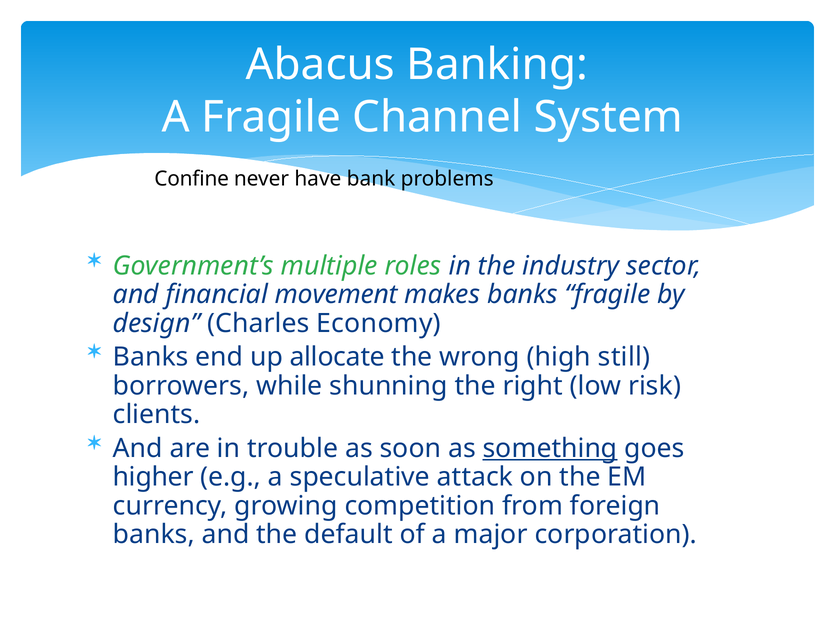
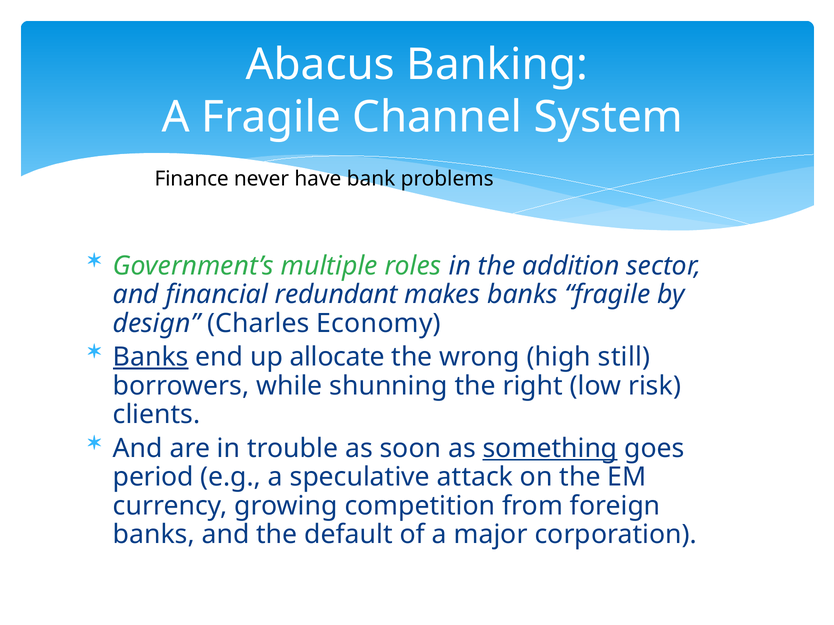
Confine: Confine -> Finance
industry: industry -> addition
movement: movement -> redundant
Banks at (151, 357) underline: none -> present
higher: higher -> period
